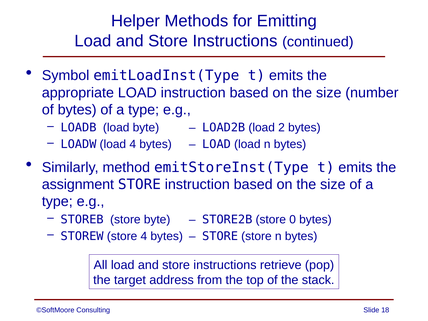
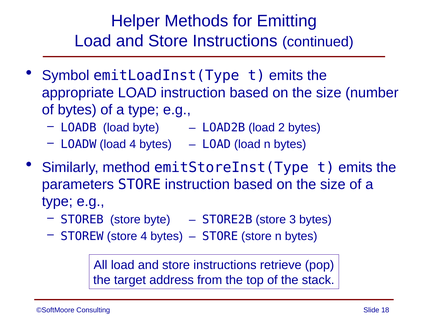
assignment: assignment -> parameters
0: 0 -> 3
